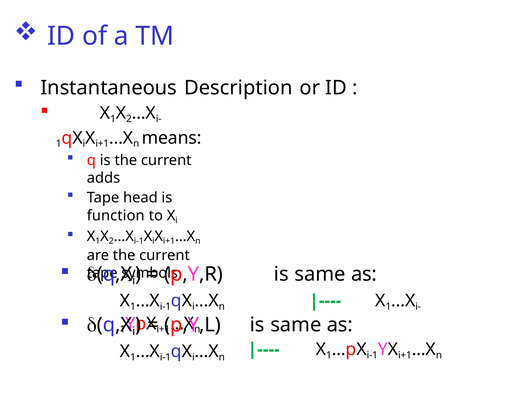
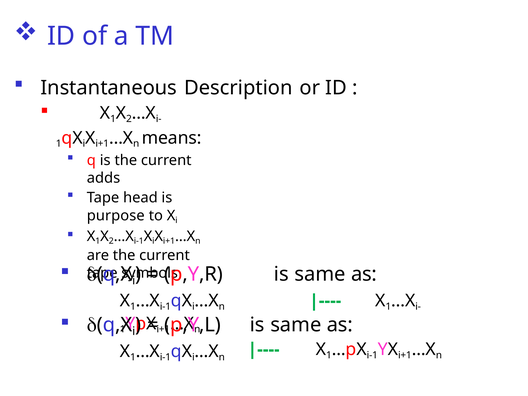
function: function -> purpose
